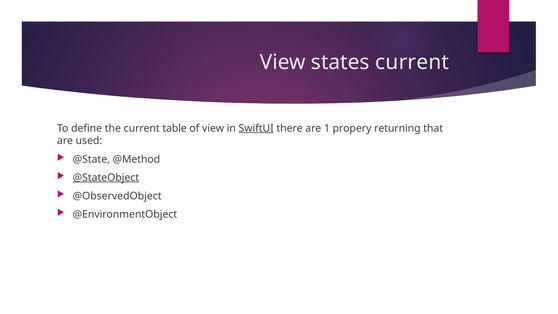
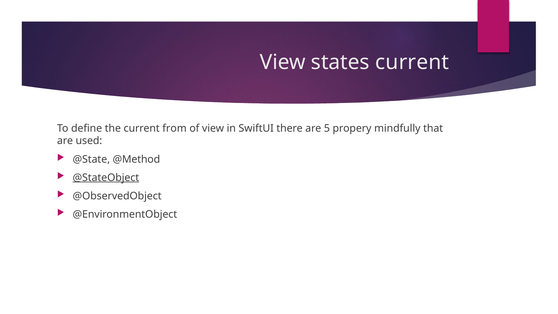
table: table -> from
SwiftUI underline: present -> none
1: 1 -> 5
returning: returning -> mindfully
